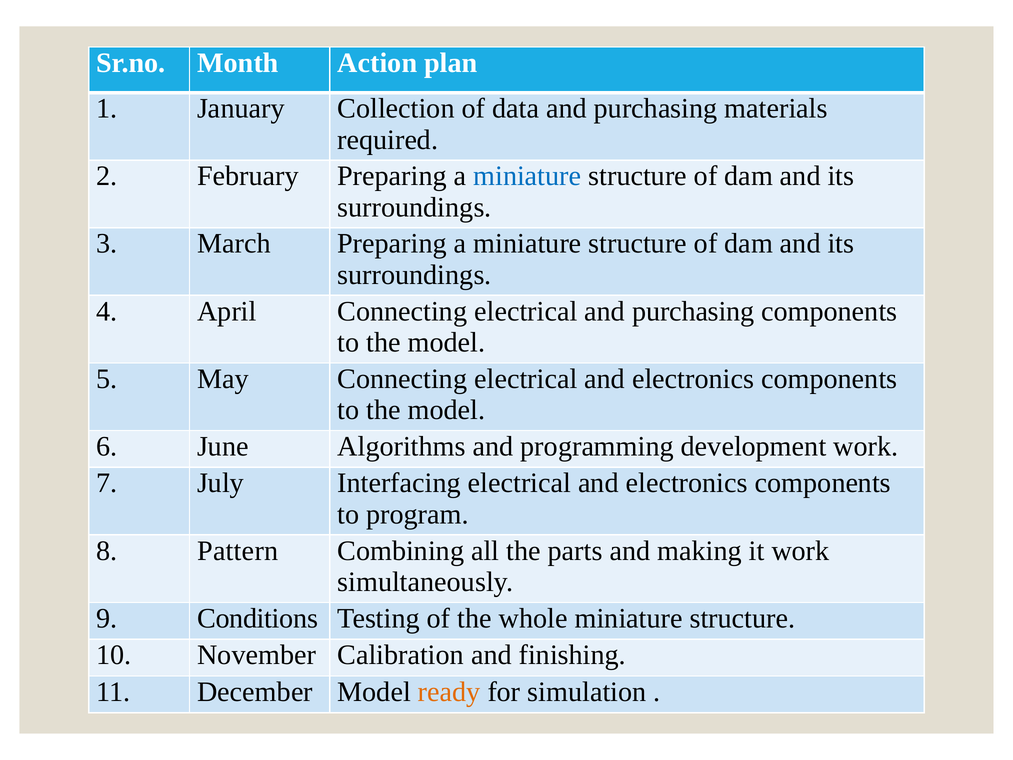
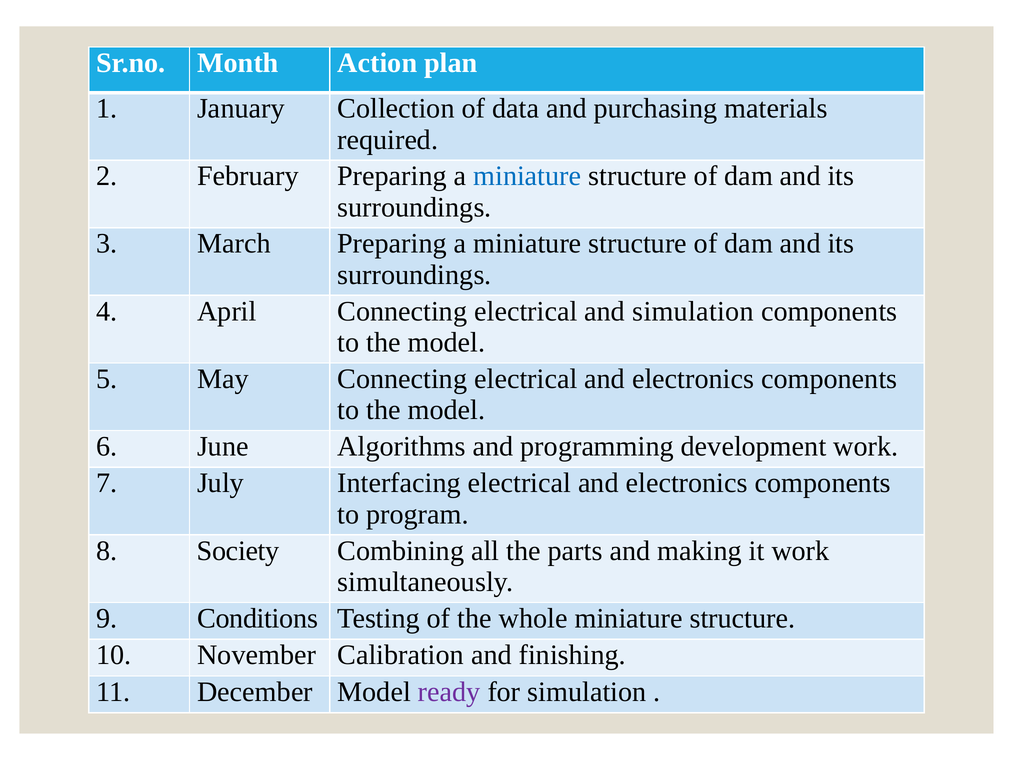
electrical and purchasing: purchasing -> simulation
Pattern: Pattern -> Society
ready colour: orange -> purple
